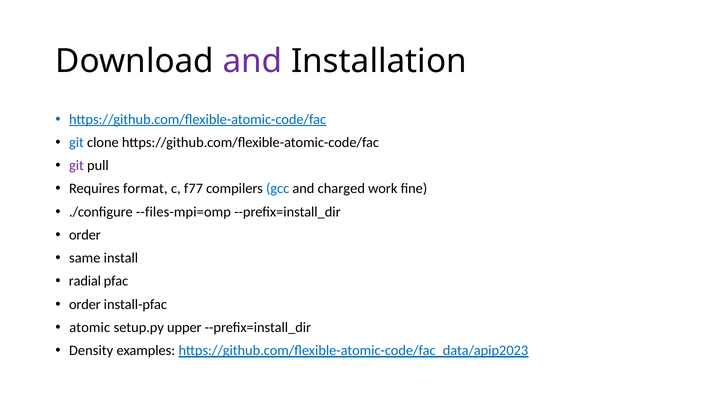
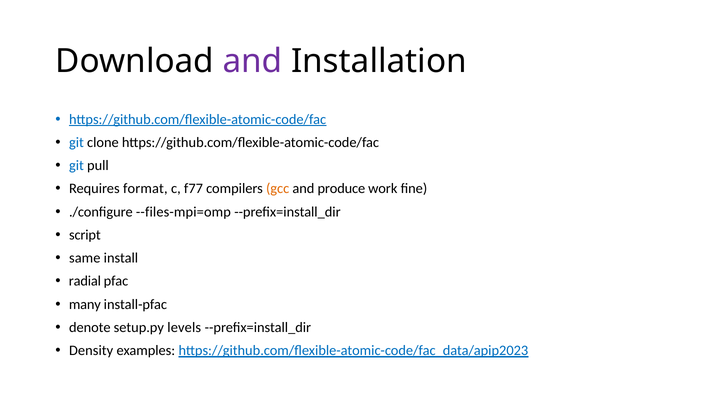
git at (76, 166) colour: purple -> blue
gcc colour: blue -> orange
charged: charged -> produce
order at (85, 235): order -> script
order at (85, 304): order -> many
atomic: atomic -> denote
upper: upper -> levels
